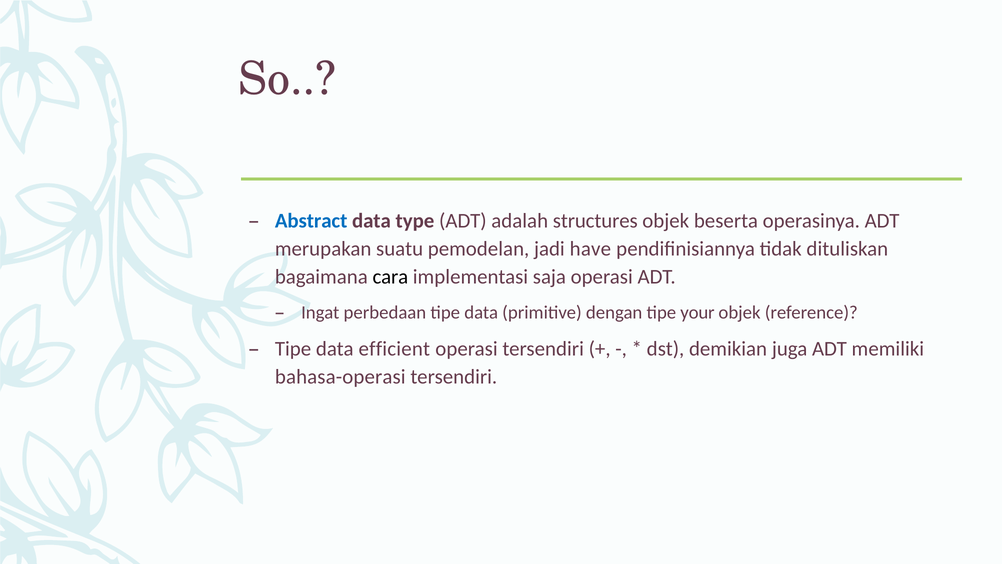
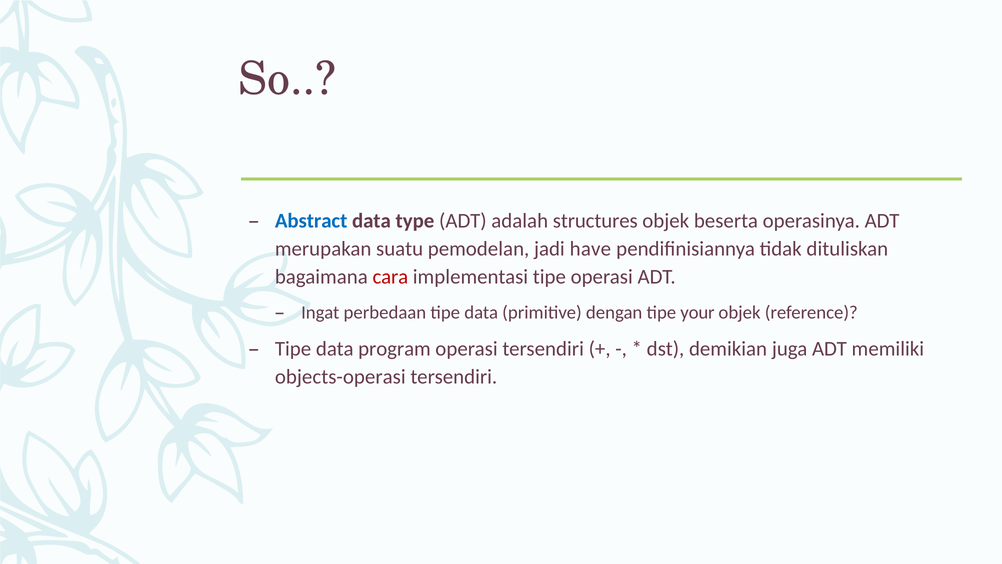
cara colour: black -> red
implementasi saja: saja -> tipe
efficient: efficient -> program
bahasa-operasi: bahasa-operasi -> objects-operasi
